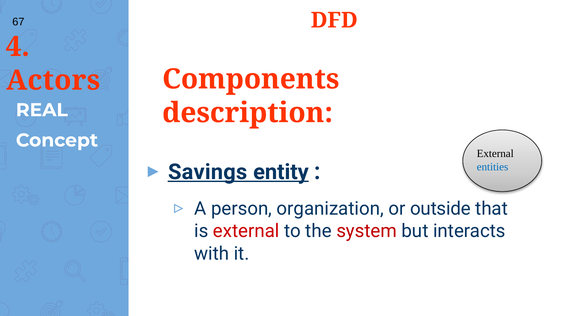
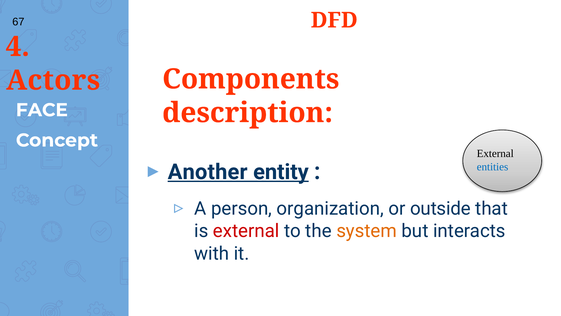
REAL: REAL -> FACE
Savings: Savings -> Another
system colour: red -> orange
